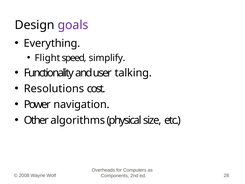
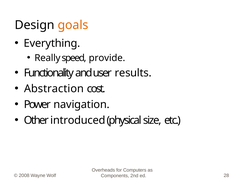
goals colour: purple -> orange
Flight: Flight -> Really
simplify: simplify -> provide
talking: talking -> results
Resolutions: Resolutions -> Abstraction
algorithms: algorithms -> introduced
